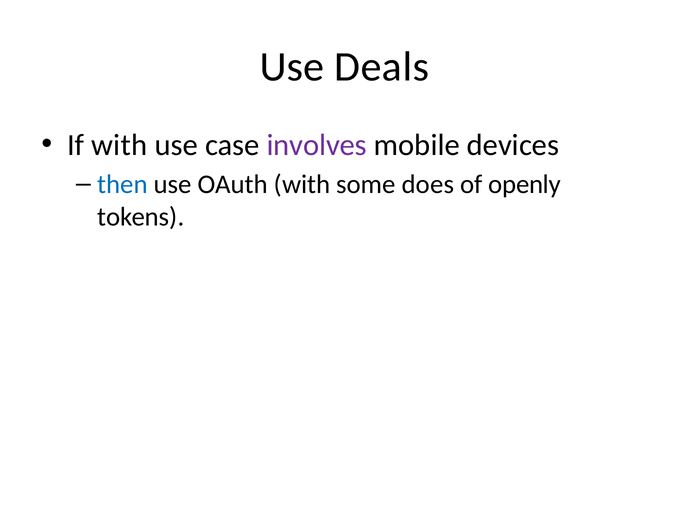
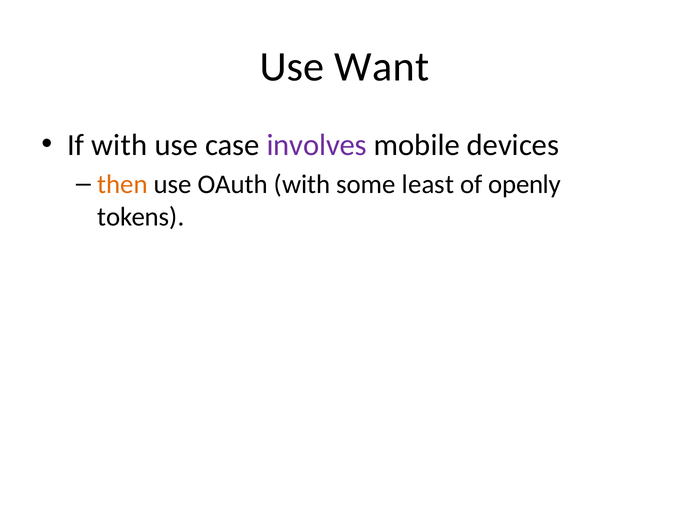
Deals: Deals -> Want
then colour: blue -> orange
does: does -> least
